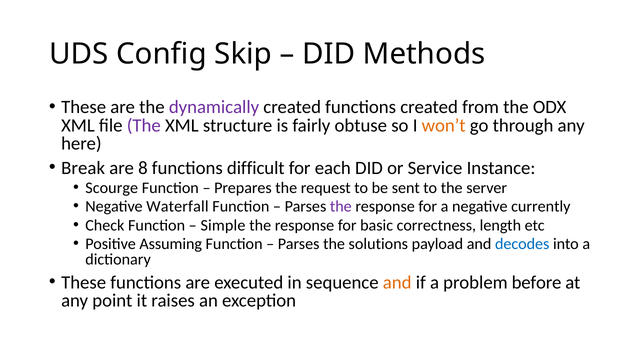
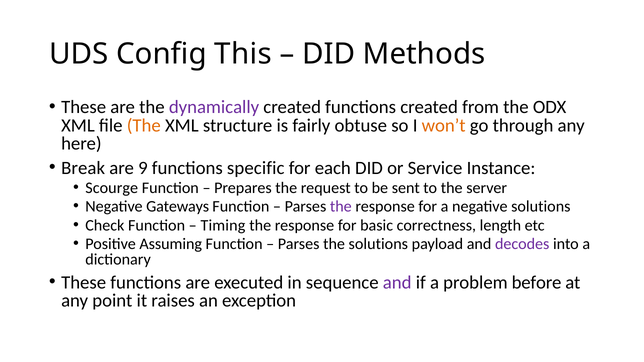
Skip: Skip -> This
The at (144, 126) colour: purple -> orange
8: 8 -> 9
difficult: difficult -> specific
Waterfall: Waterfall -> Gateways
negative currently: currently -> solutions
Simple: Simple -> Timing
decodes colour: blue -> purple
and at (397, 283) colour: orange -> purple
